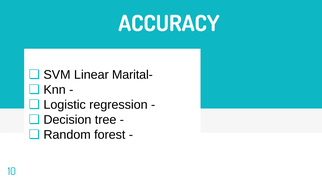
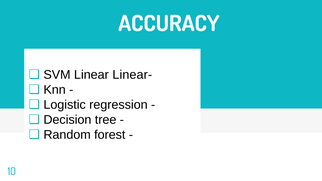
Marital-: Marital- -> Linear-
